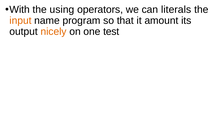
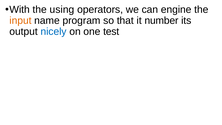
literals: literals -> engine
amount: amount -> number
nicely colour: orange -> blue
